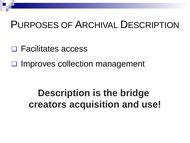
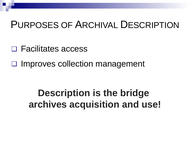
creators: creators -> archives
